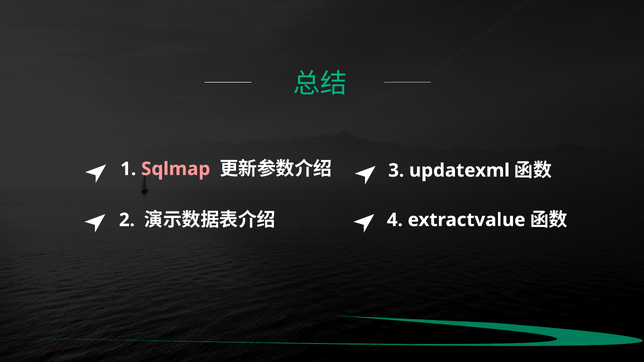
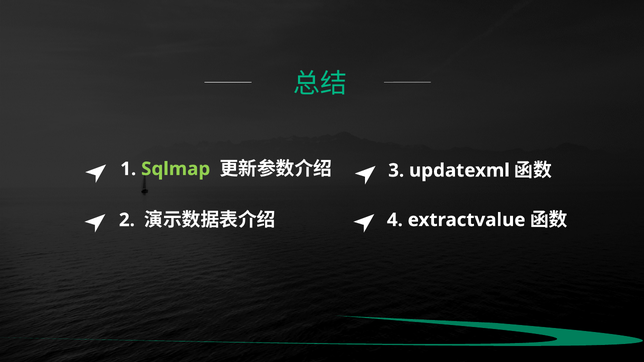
Sqlmap colour: pink -> light green
